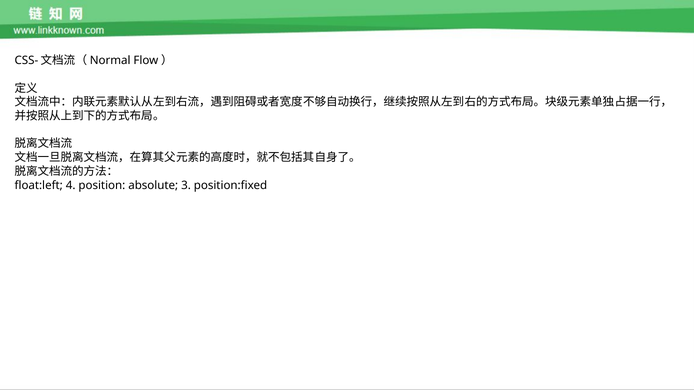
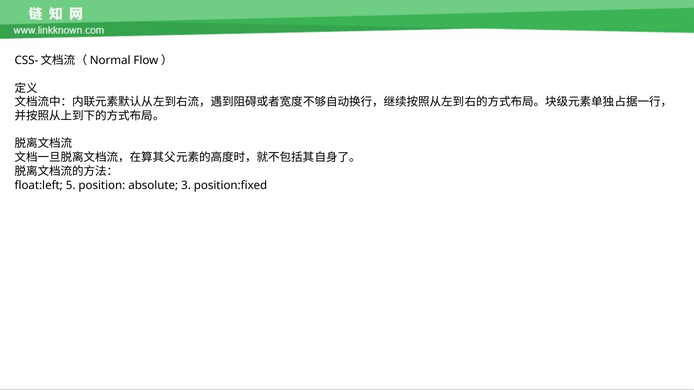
4: 4 -> 5
